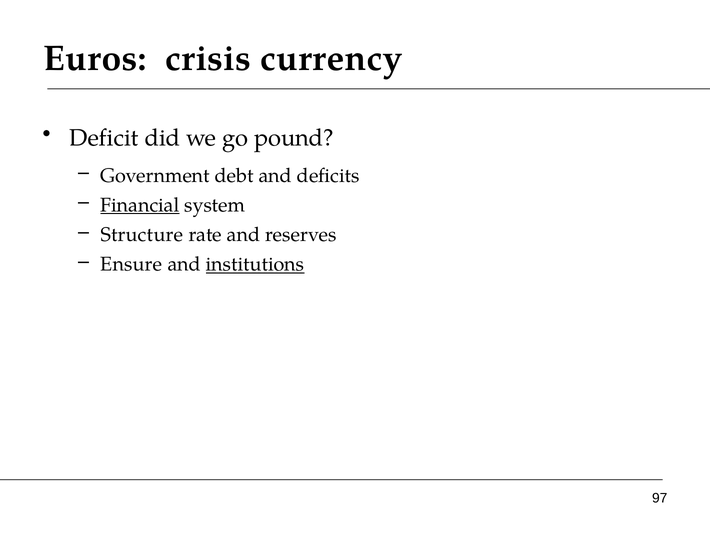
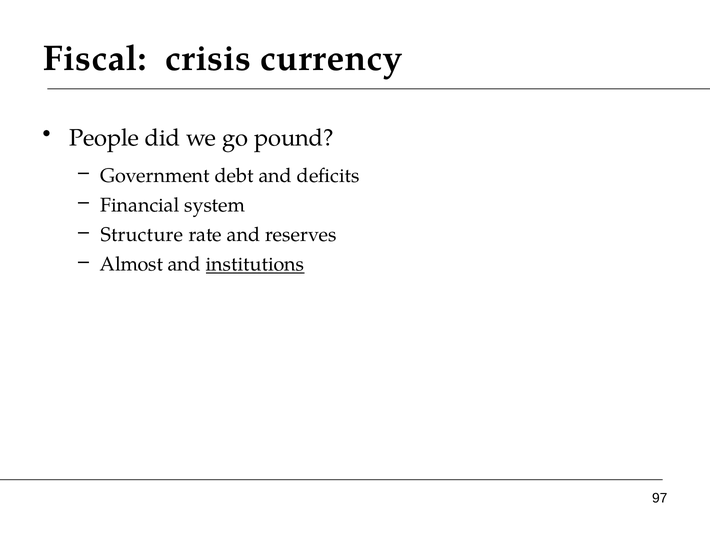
Euros: Euros -> Fiscal
Deficit: Deficit -> People
Financial underline: present -> none
Ensure: Ensure -> Almost
